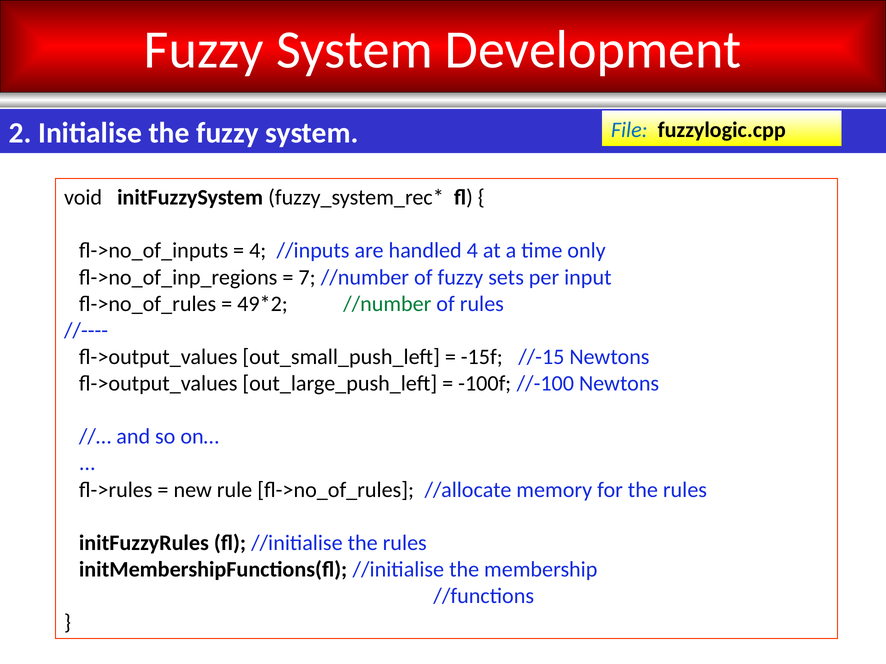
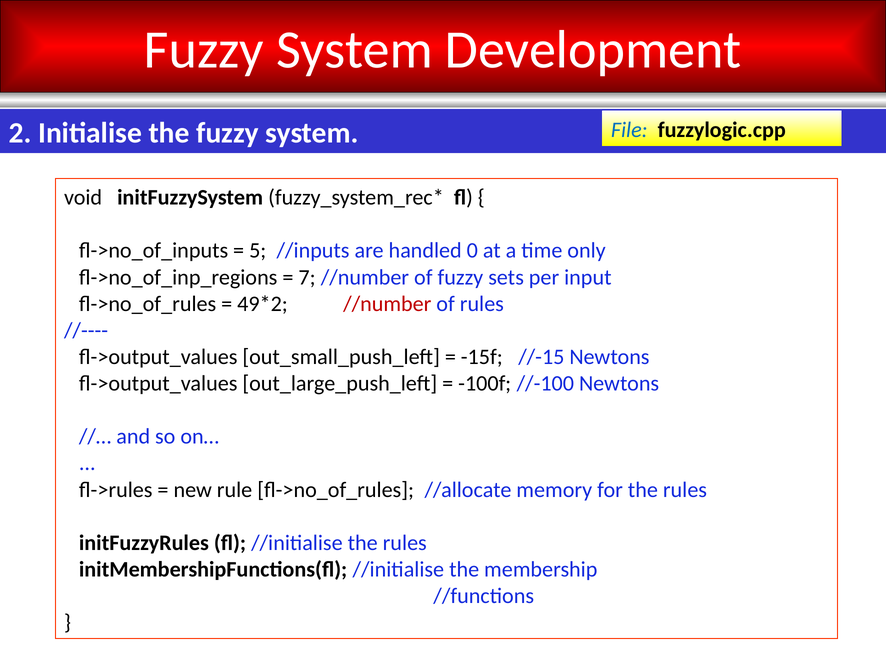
4 at (258, 251): 4 -> 5
handled 4: 4 -> 0
//number at (387, 304) colour: green -> red
